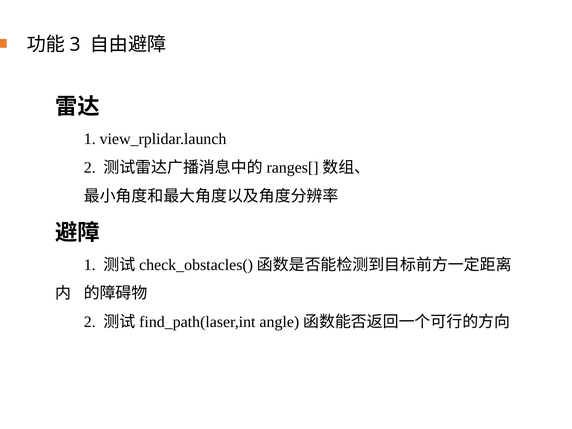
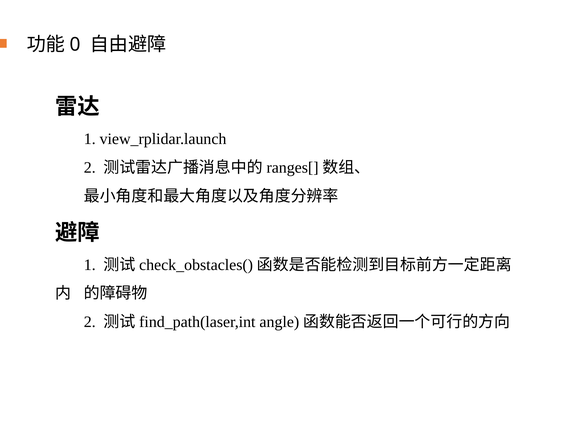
3: 3 -> 0
